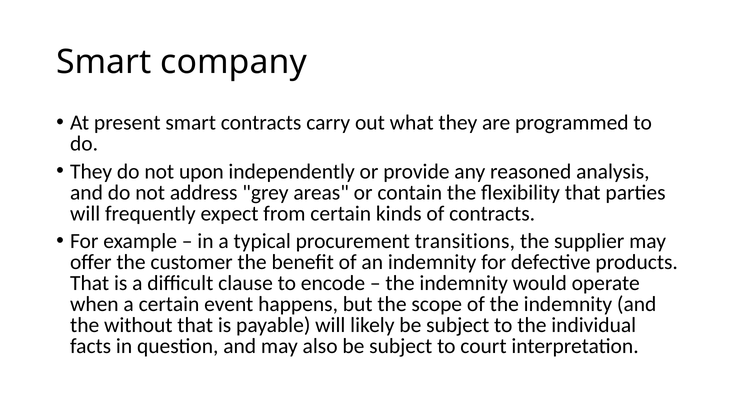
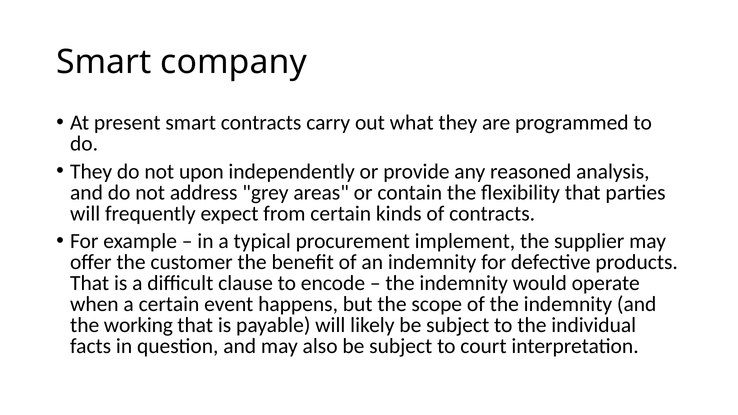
transitions: transitions -> implement
without: without -> working
